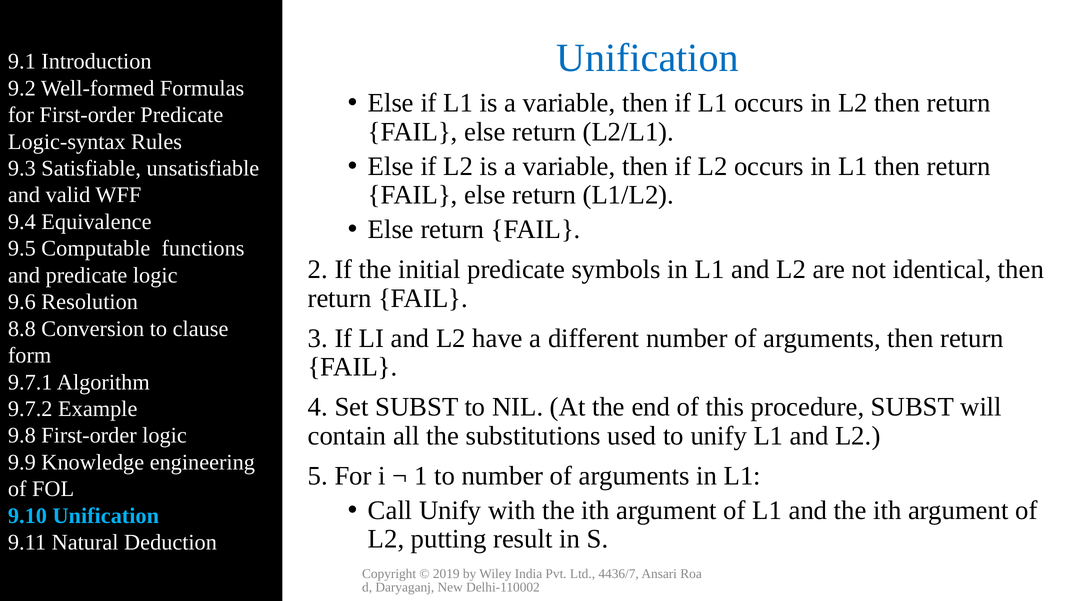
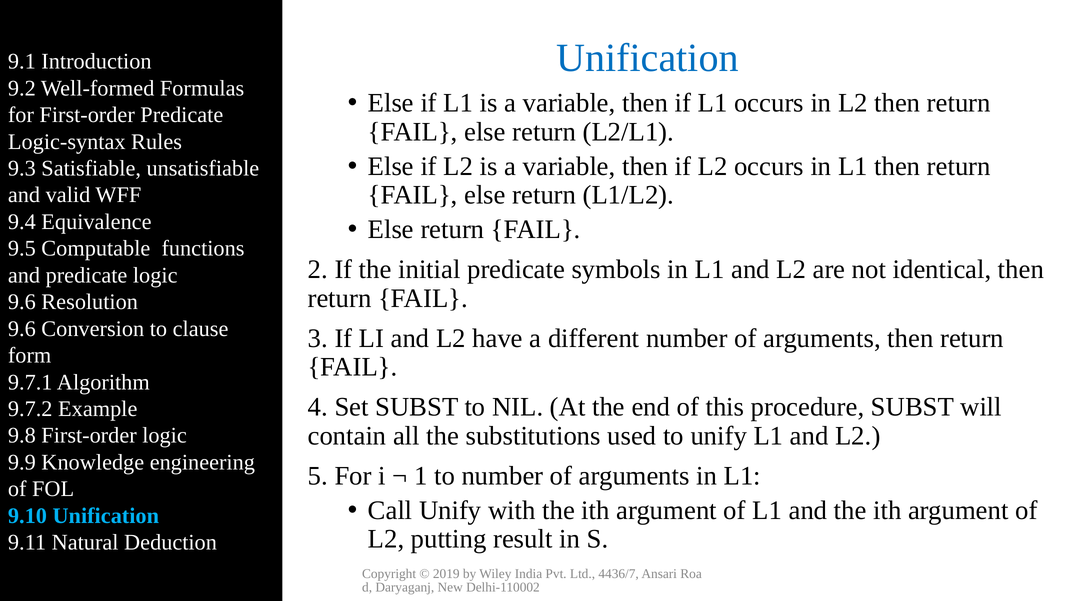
8.8 at (22, 329): 8.8 -> 9.6
